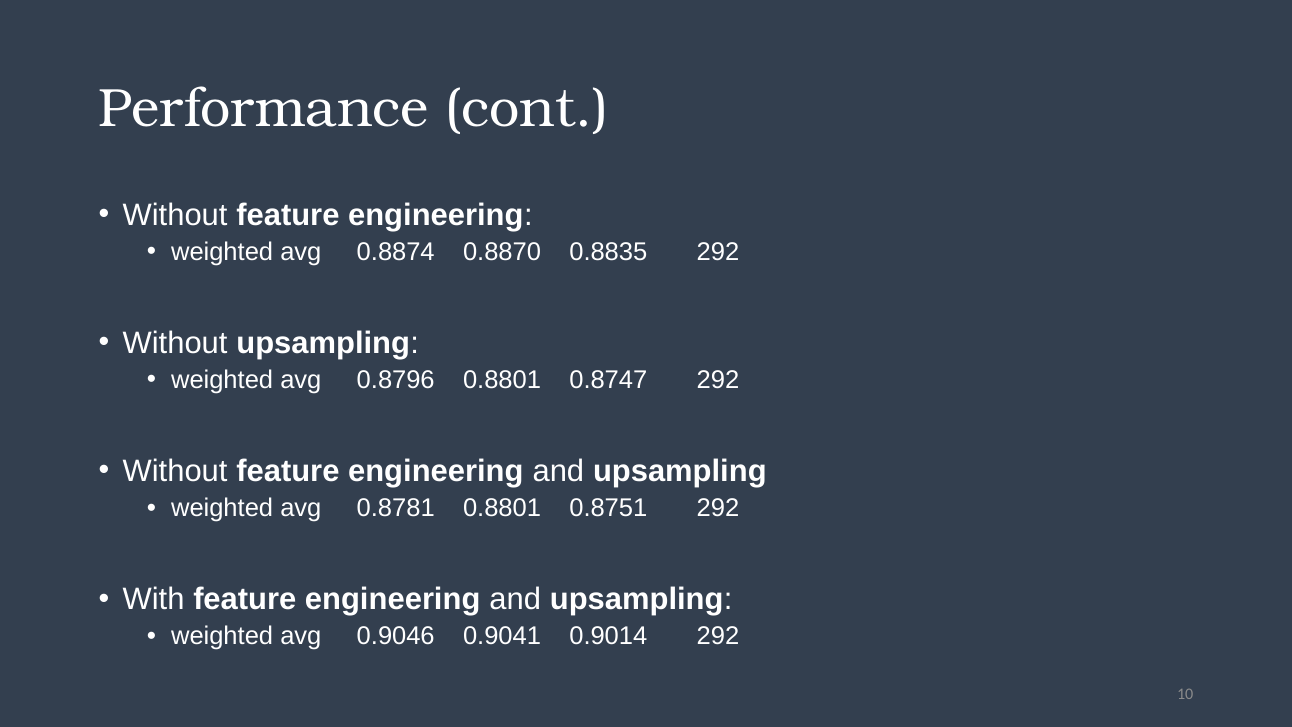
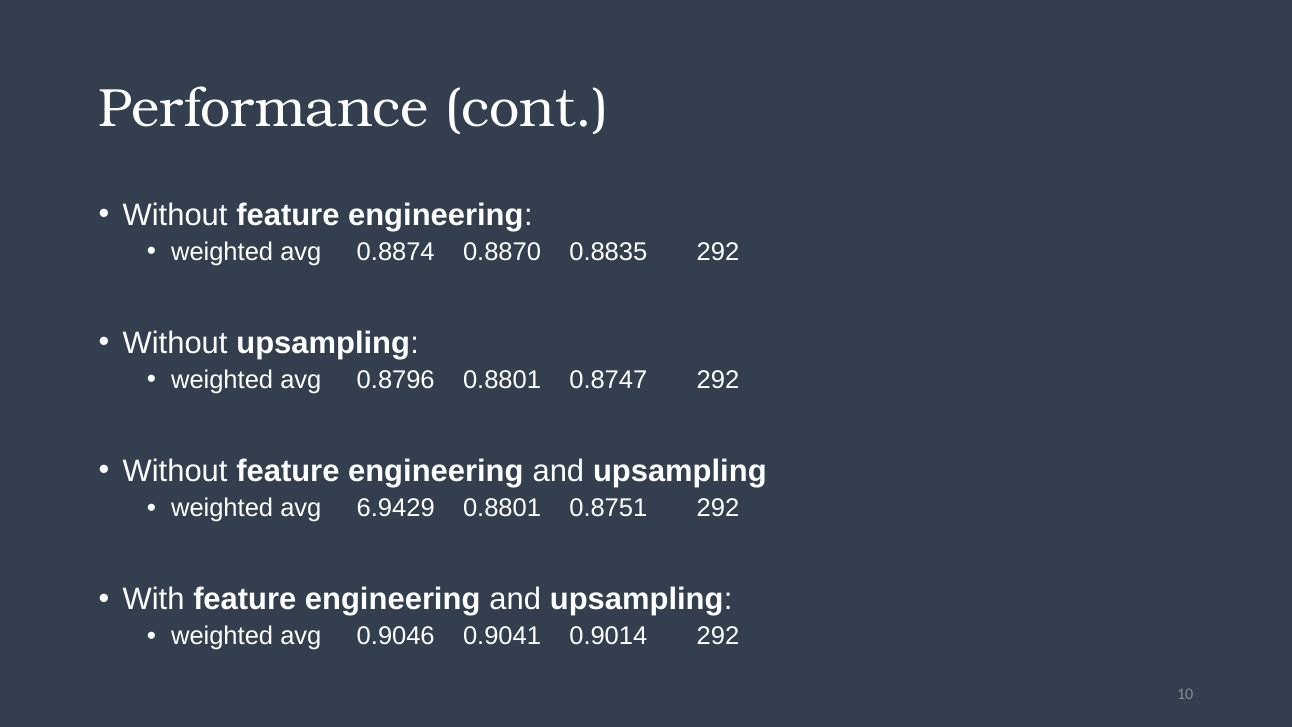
0.8781: 0.8781 -> 6.9429
